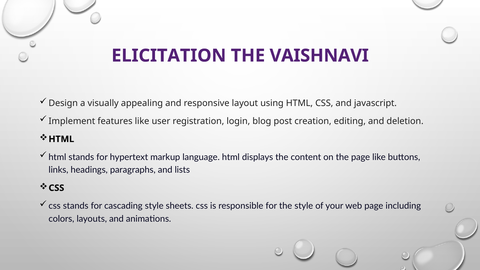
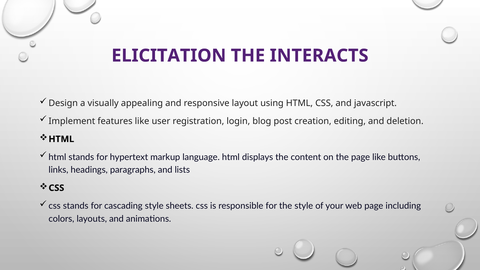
VAISHNAVI: VAISHNAVI -> INTERACTS
